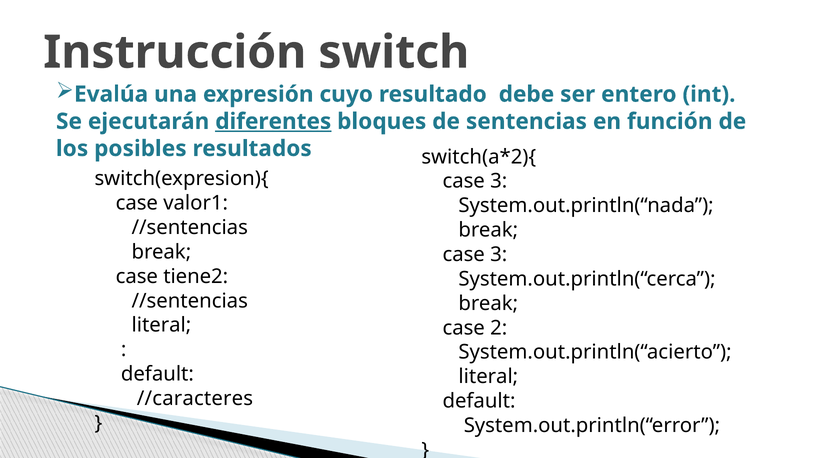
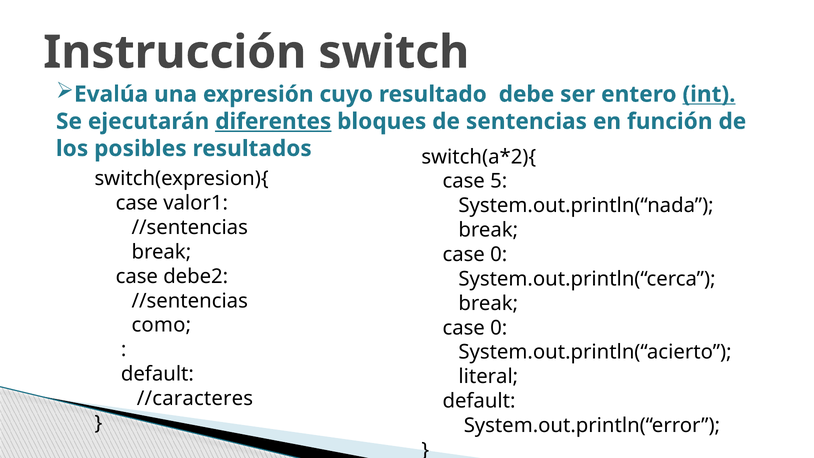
int underline: none -> present
3 at (499, 181): 3 -> 5
3 at (499, 254): 3 -> 0
tiene2: tiene2 -> debe2
literal at (161, 325): literal -> como
2 at (499, 328): 2 -> 0
